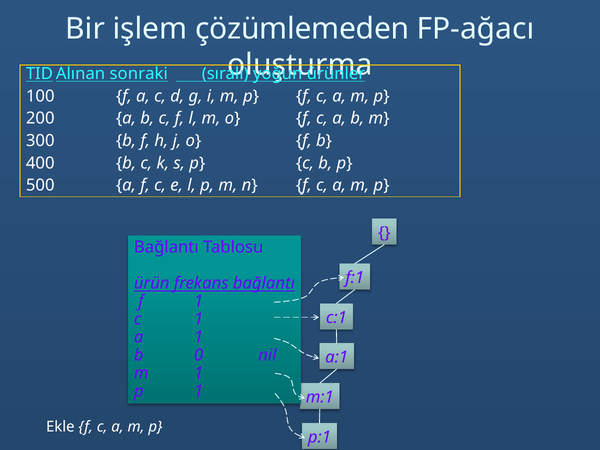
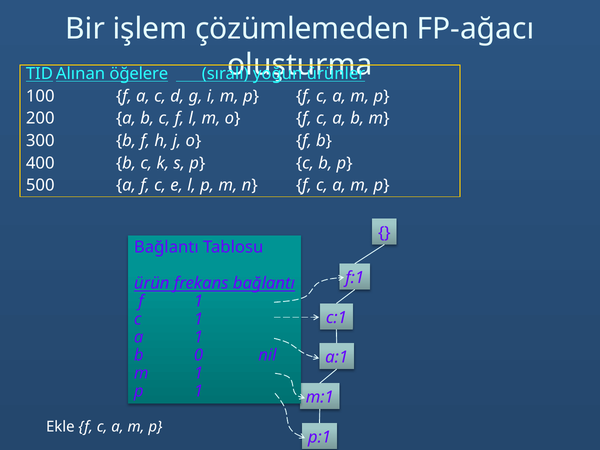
sonraki: sonraki -> öğelere
